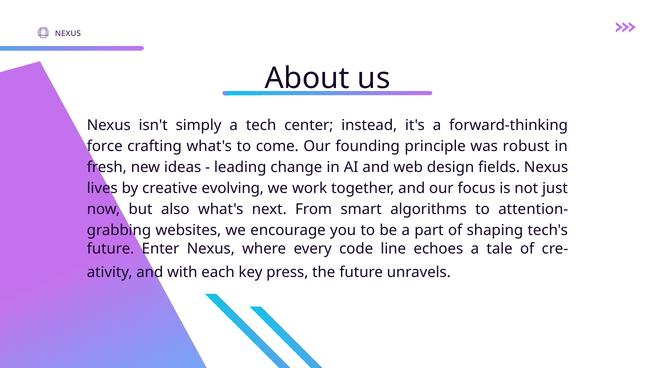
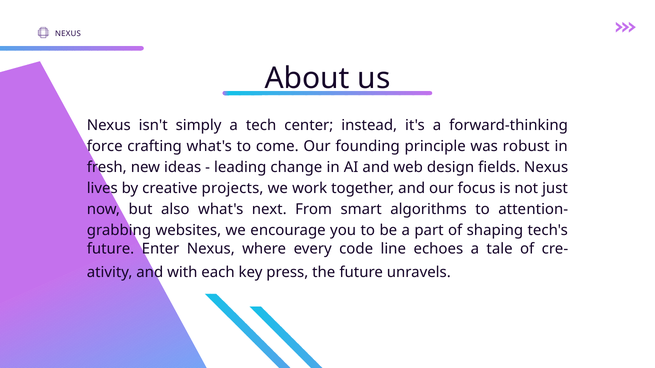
evolving: evolving -> projects
